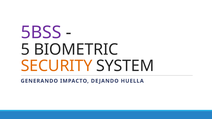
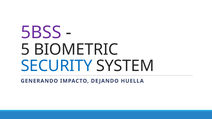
SECURITY colour: orange -> blue
